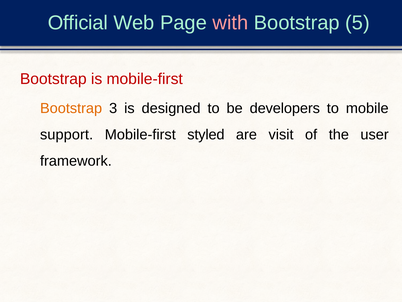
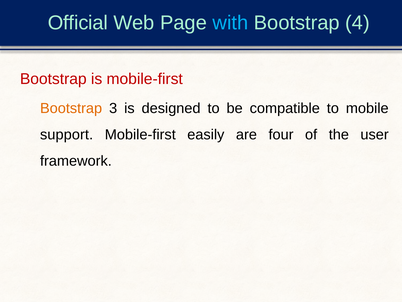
with colour: pink -> light blue
5: 5 -> 4
developers: developers -> compatible
styled: styled -> easily
visit: visit -> four
